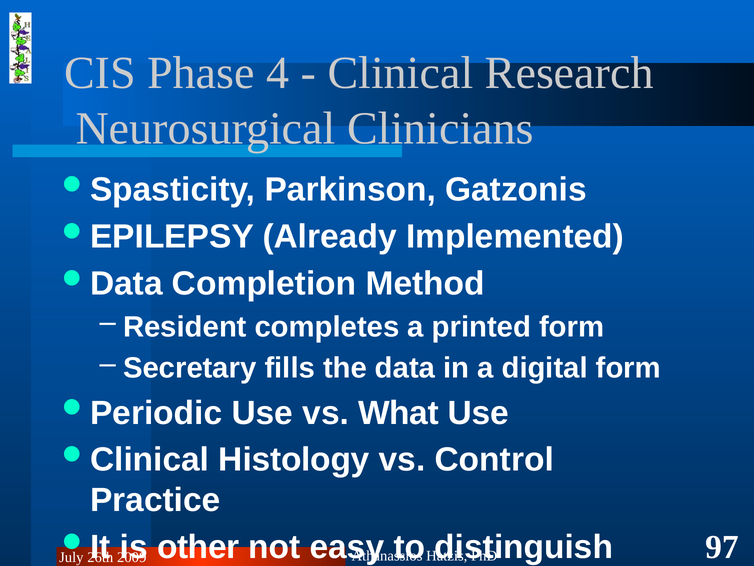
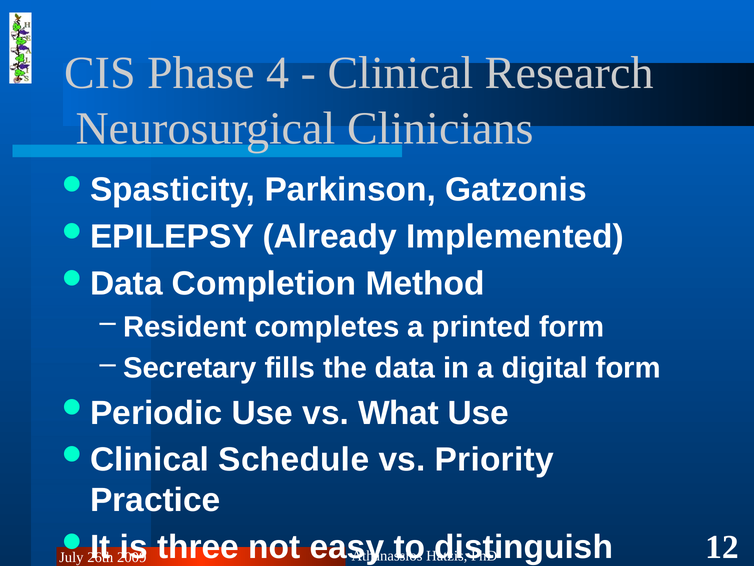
Histology: Histology -> Schedule
Control: Control -> Priority
other: other -> three
97: 97 -> 12
